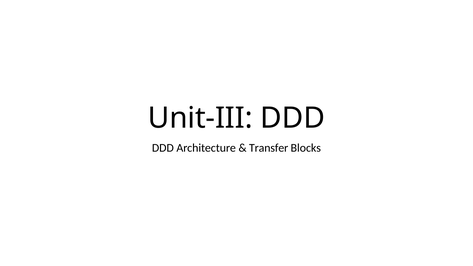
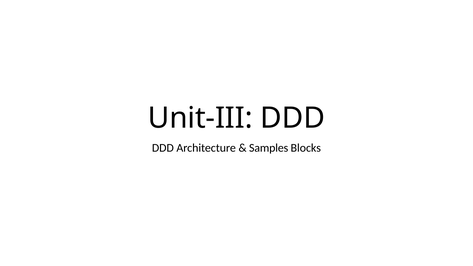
Transfer: Transfer -> Samples
